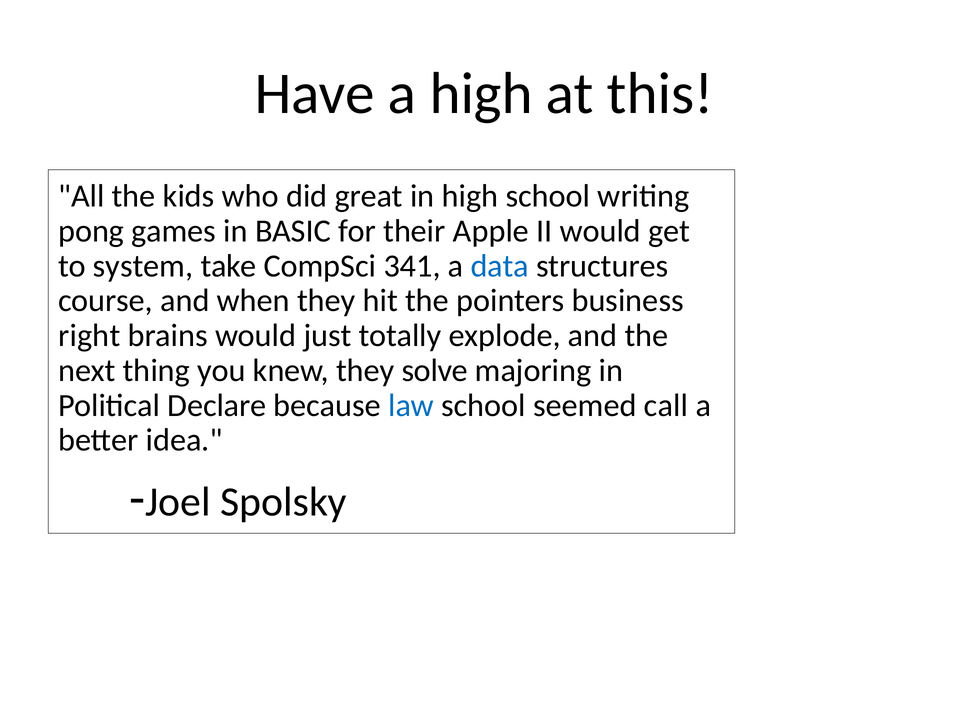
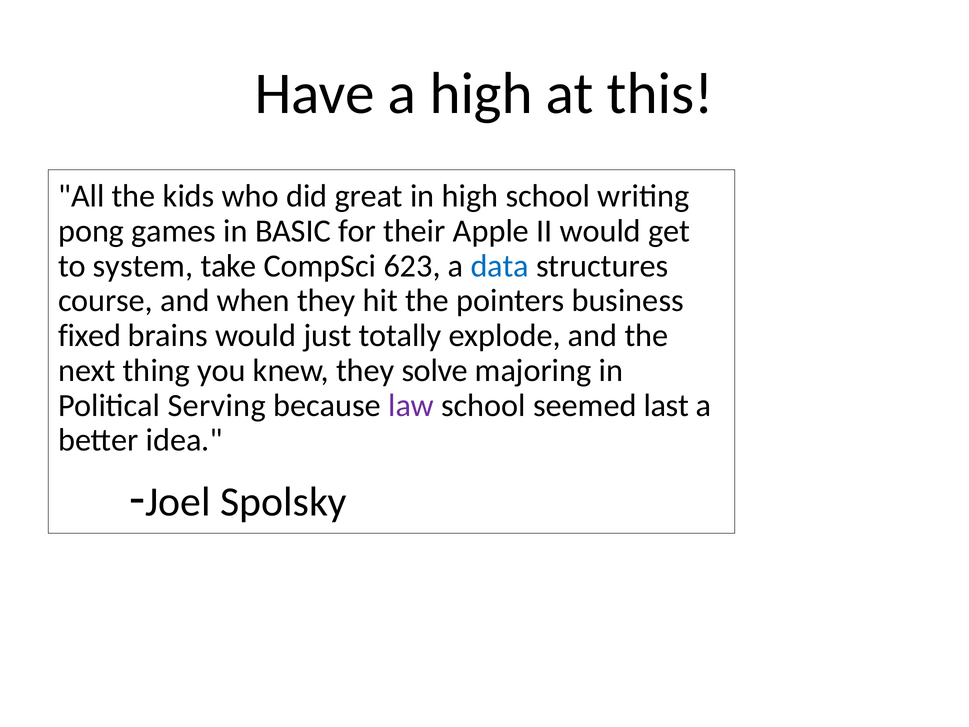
341: 341 -> 623
right: right -> fixed
Declare: Declare -> Serving
law colour: blue -> purple
call: call -> last
